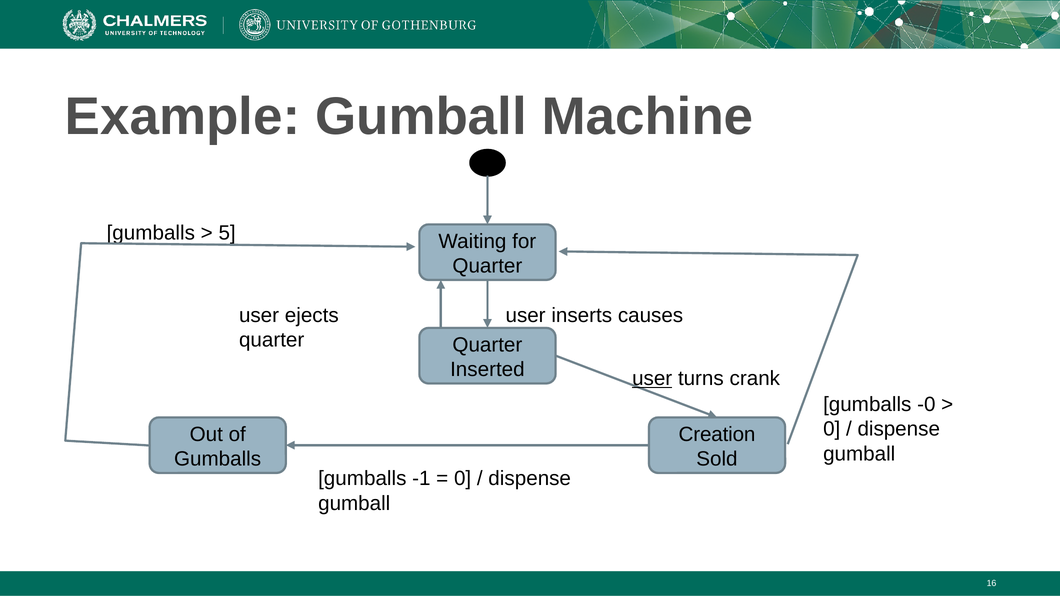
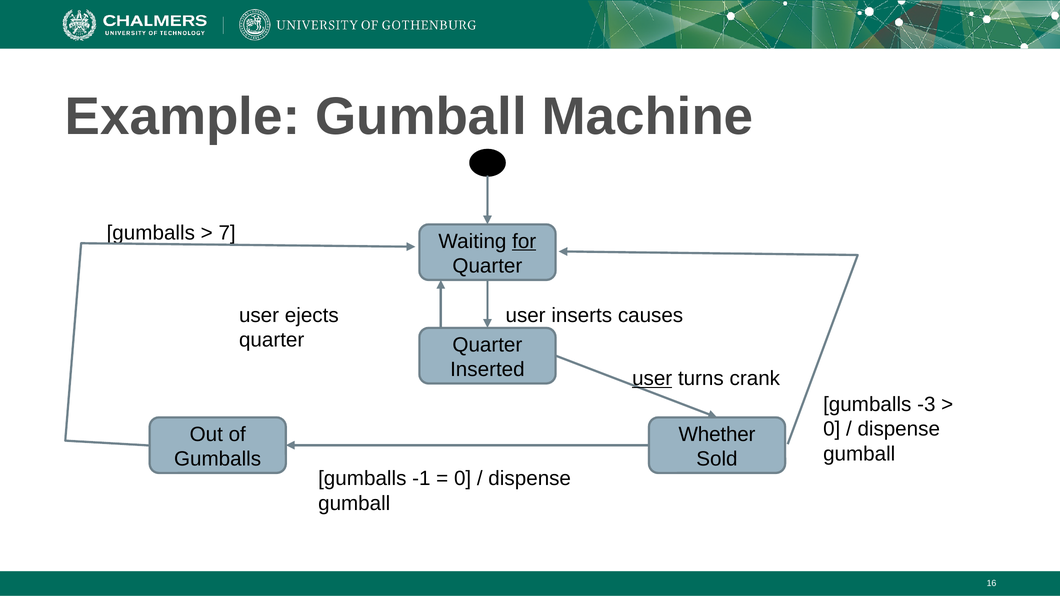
5: 5 -> 7
for underline: none -> present
-0: -0 -> -3
Creation: Creation -> Whether
